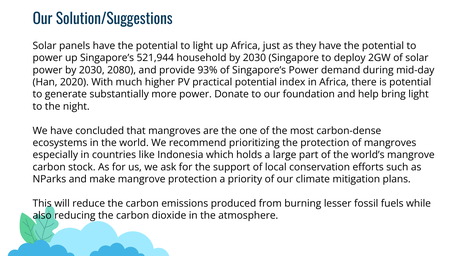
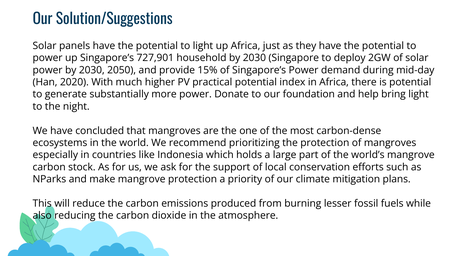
521,944: 521,944 -> 727,901
2080: 2080 -> 2050
93%: 93% -> 15%
